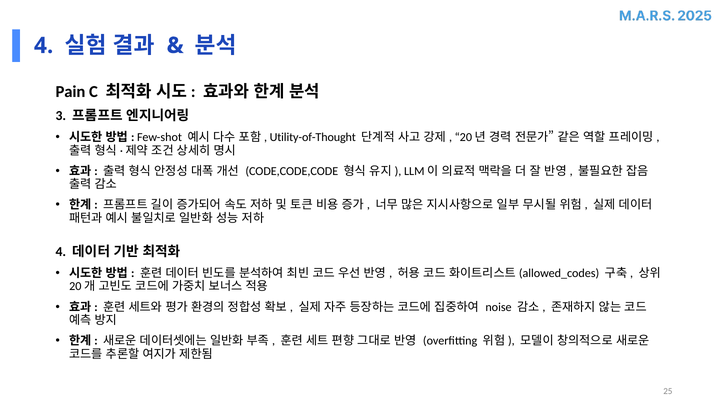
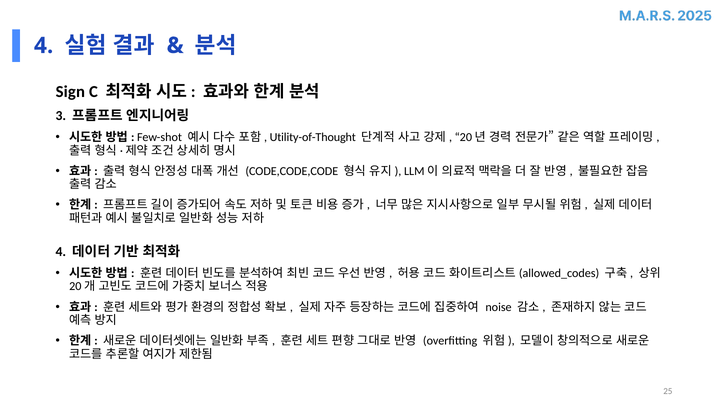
Pain: Pain -> Sign
